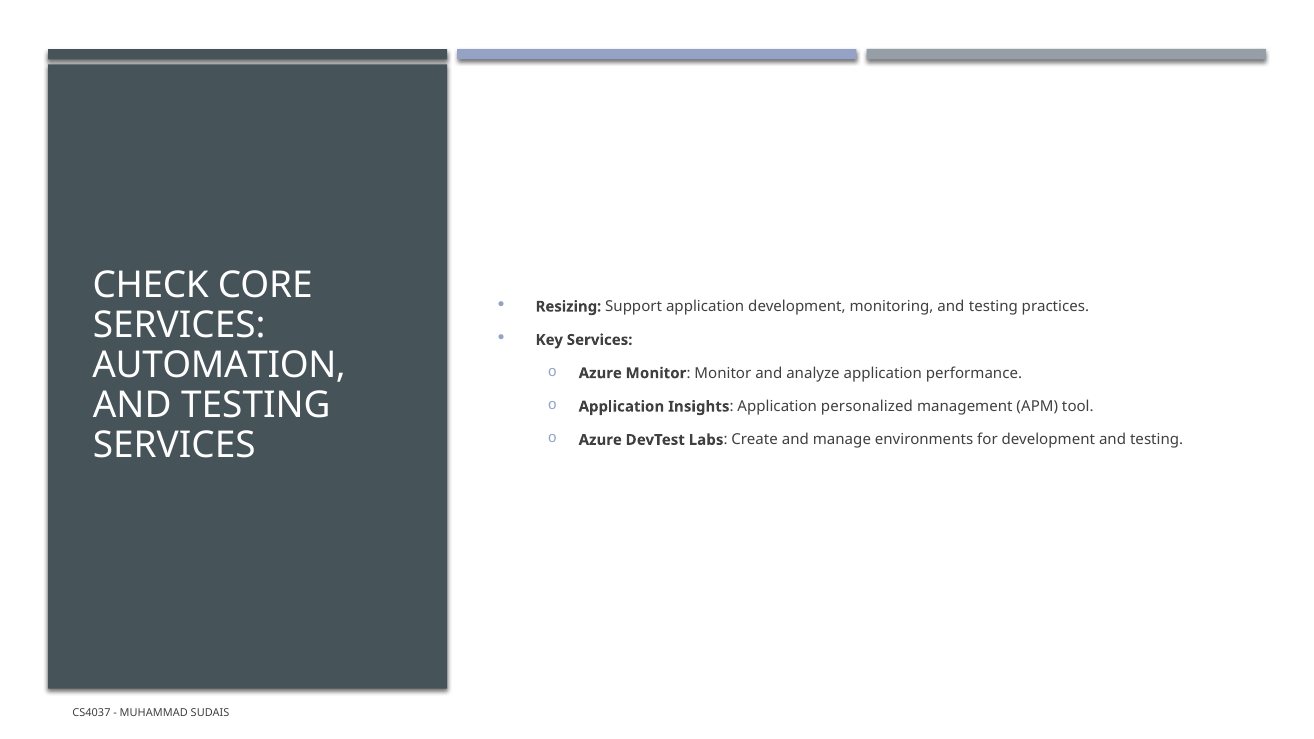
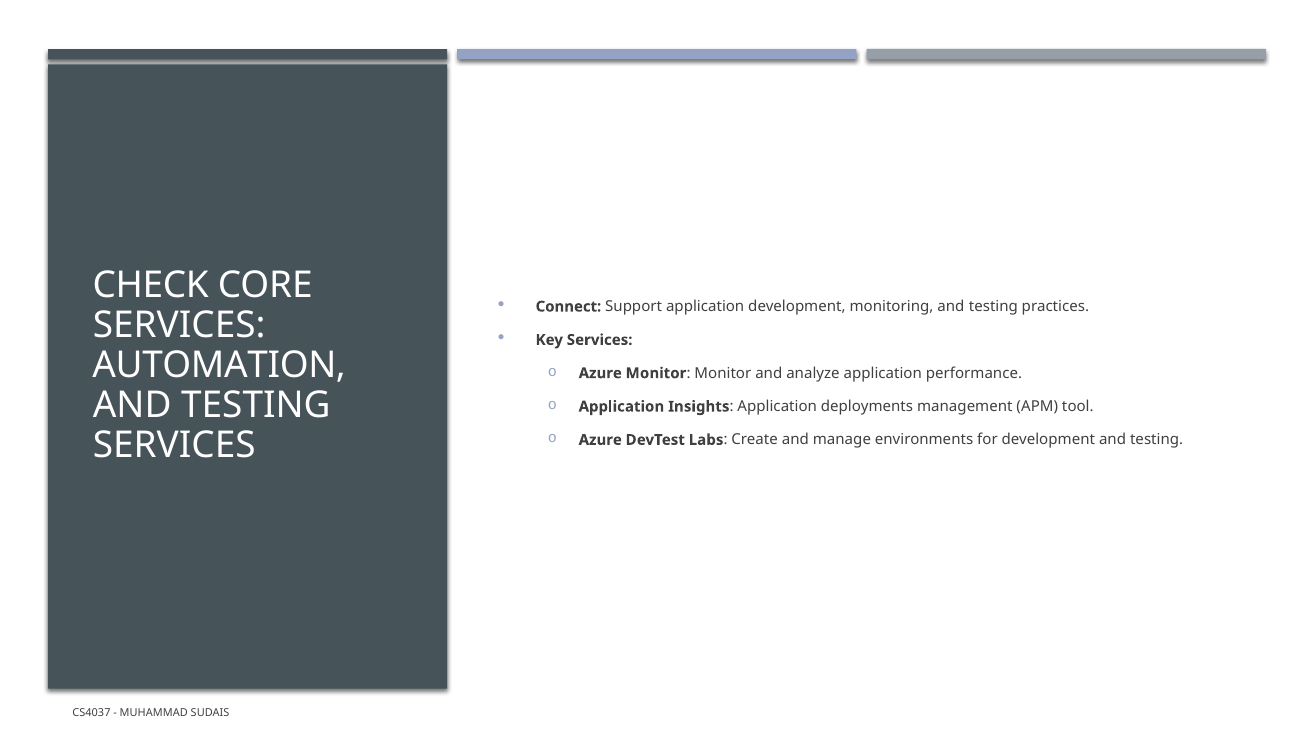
Resizing: Resizing -> Connect
personalized: personalized -> deployments
